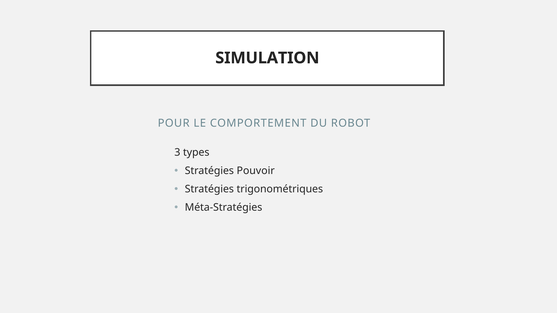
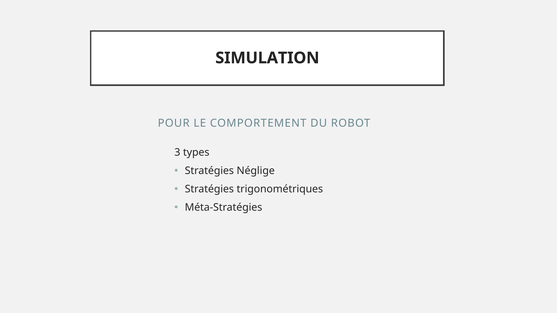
Pouvoir: Pouvoir -> Néglige
